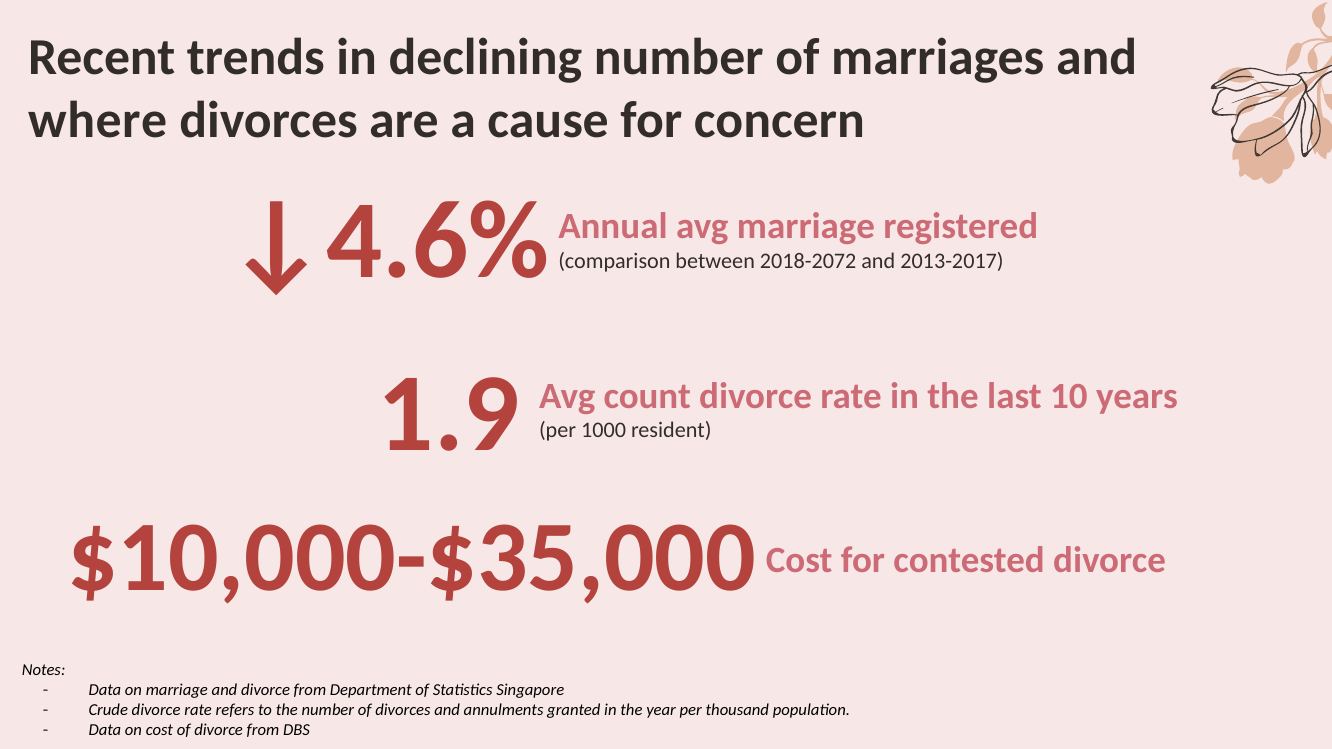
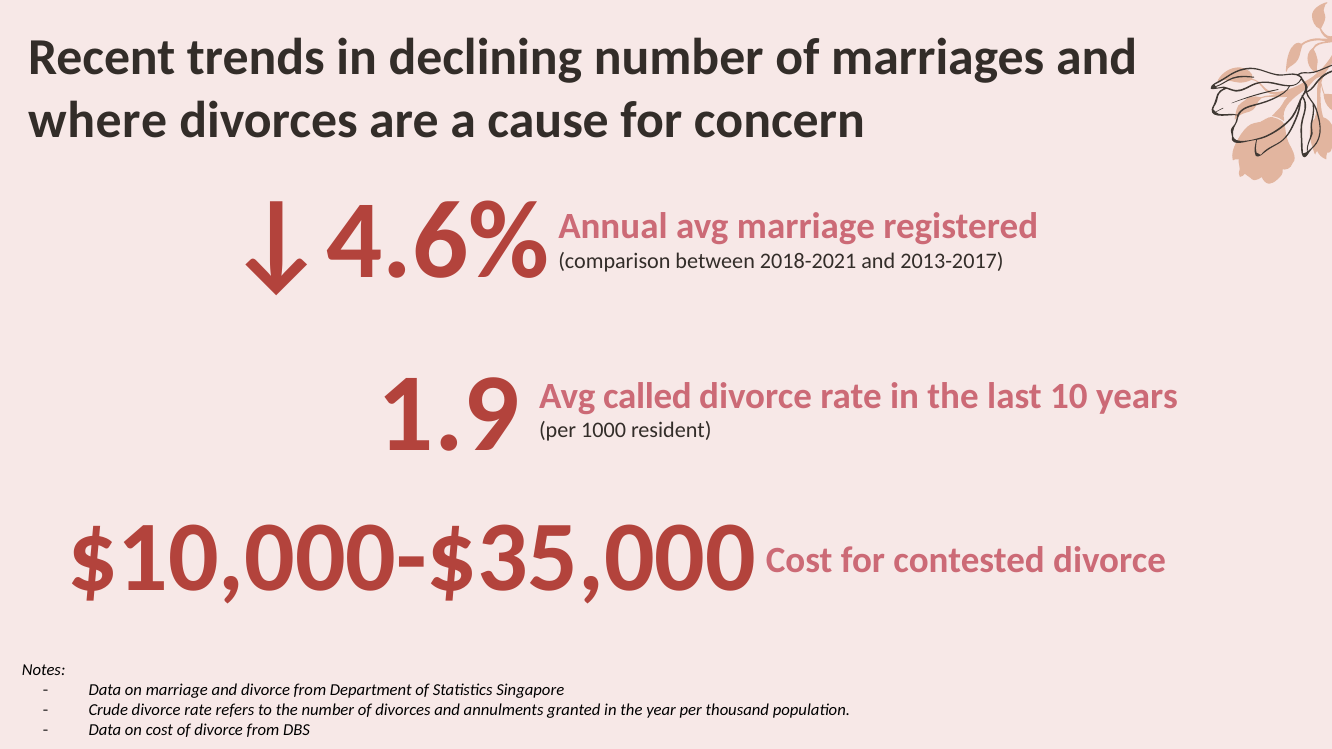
2018-2072: 2018-2072 -> 2018-2021
count: count -> called
